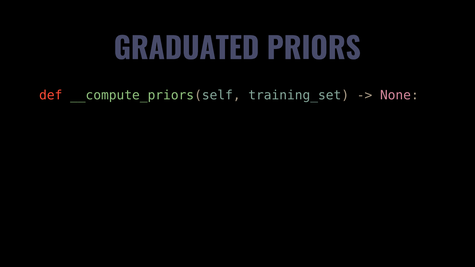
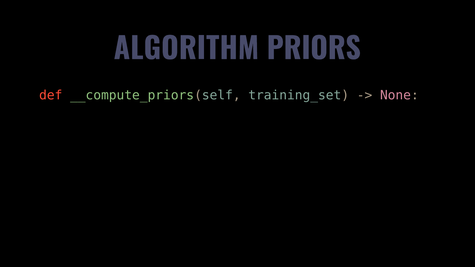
GRADUATED: GRADUATED -> ALGORITHM
